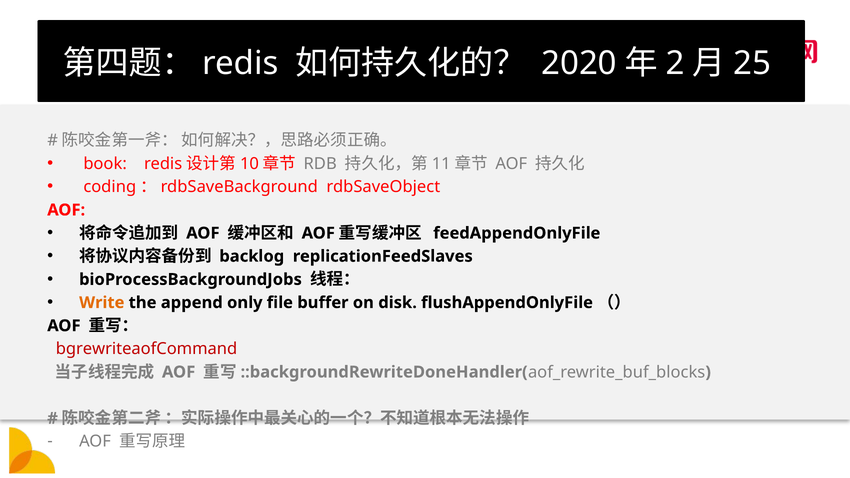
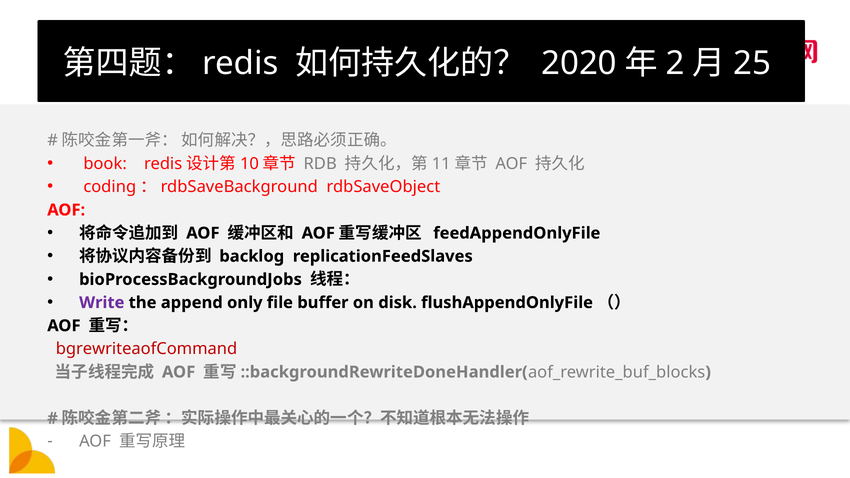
Write colour: orange -> purple
